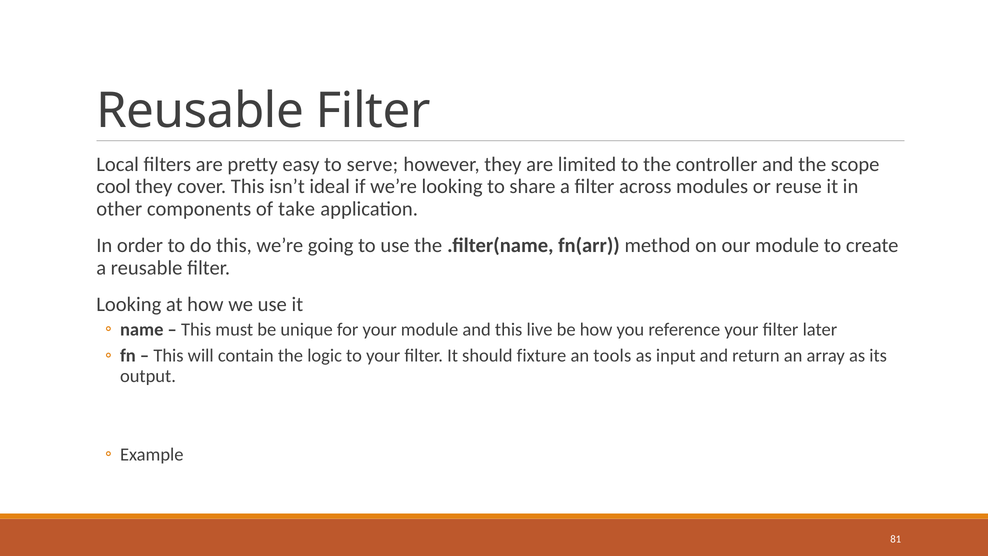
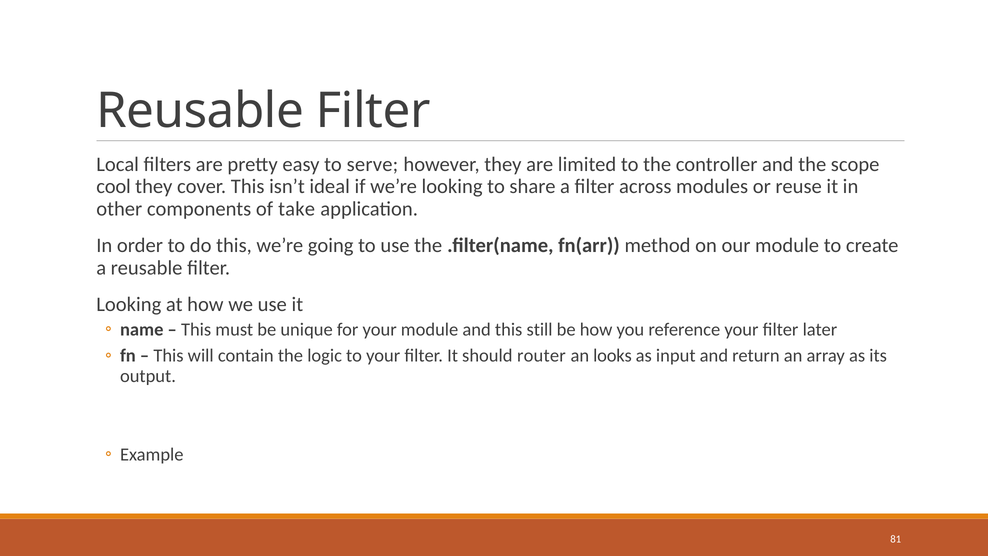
live: live -> still
fixture: fixture -> router
tools: tools -> looks
